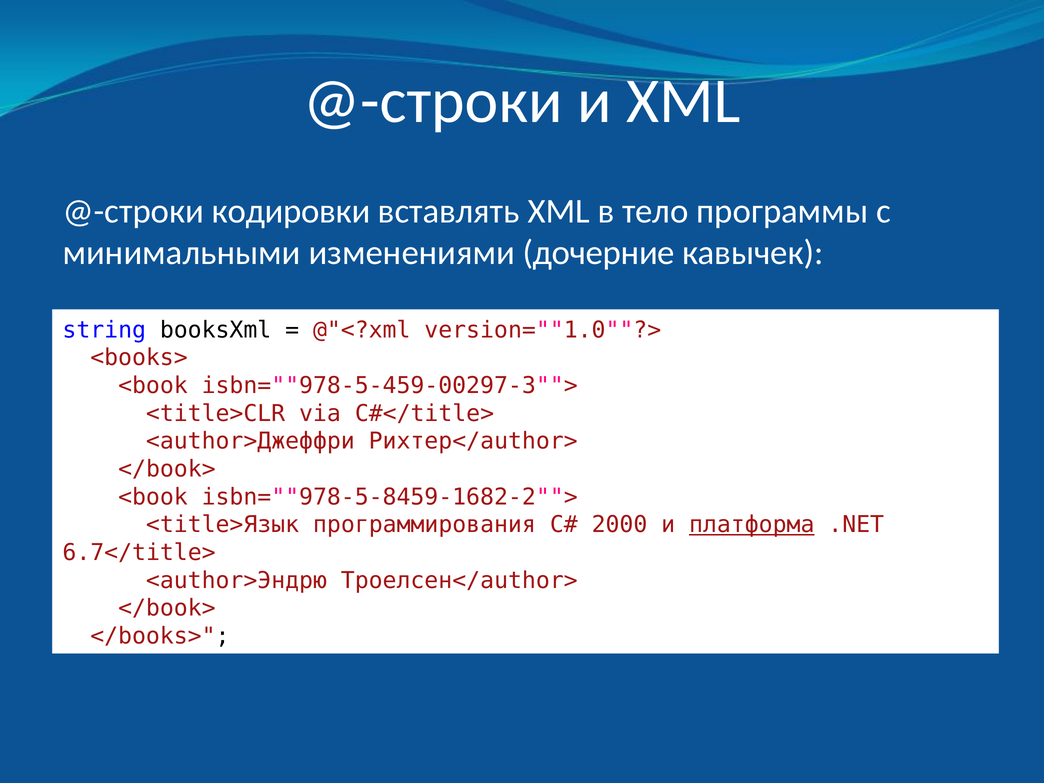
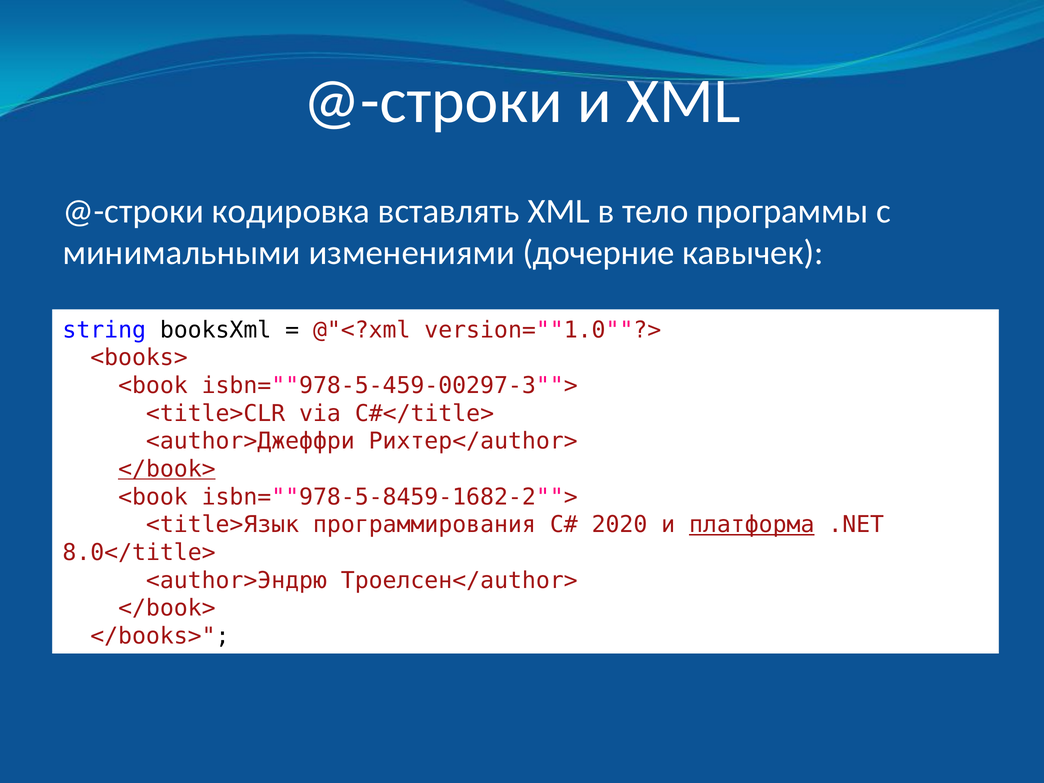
кодировки: кодировки -> кодировка
</book> at (167, 469) underline: none -> present
2000: 2000 -> 2020
6.7</title>: 6.7</title> -> 8.0</title>
